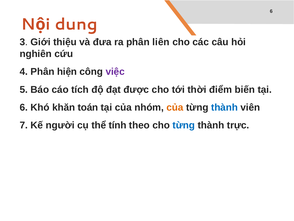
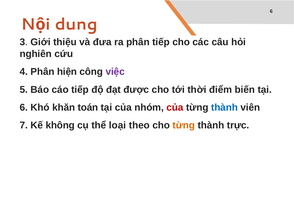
phân liên: liên -> tiếp
cáo tích: tích -> tiếp
của at (175, 107) colour: orange -> red
người: người -> không
tính: tính -> loại
từng at (184, 125) colour: blue -> orange
